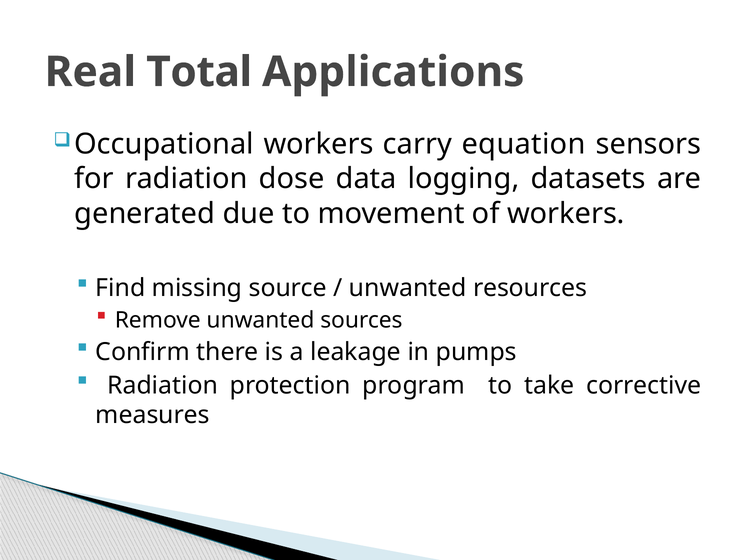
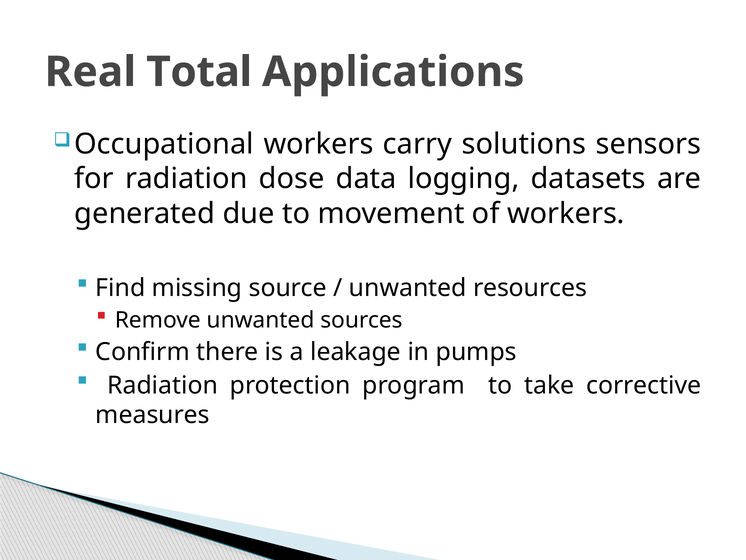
equation: equation -> solutions
